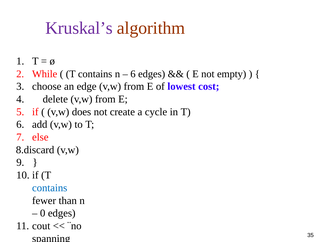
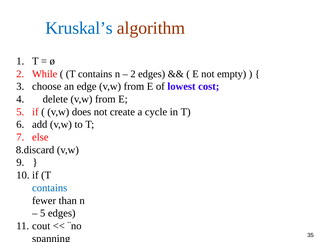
Kruskal’s colour: purple -> blue
6 at (133, 74): 6 -> 2
0 at (43, 213): 0 -> 5
